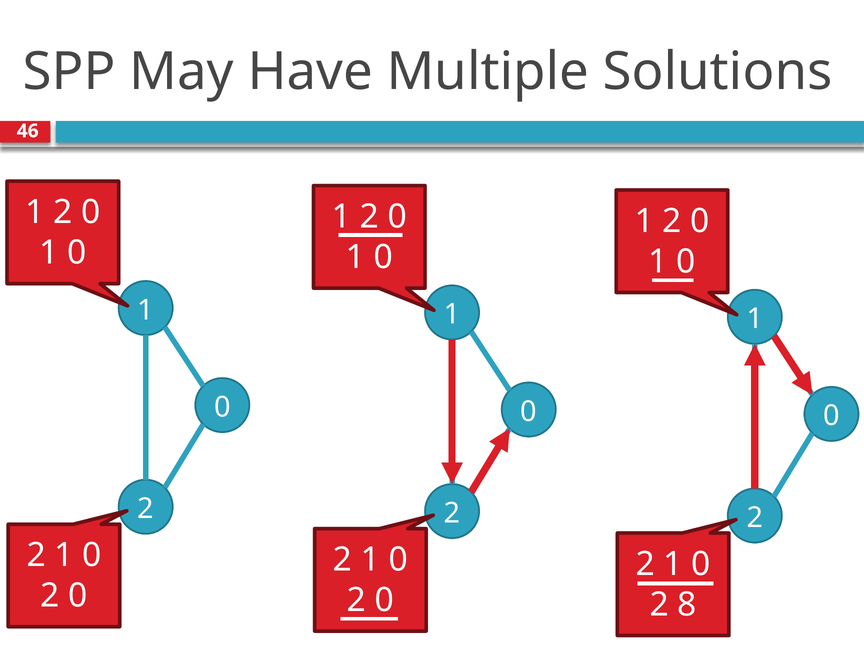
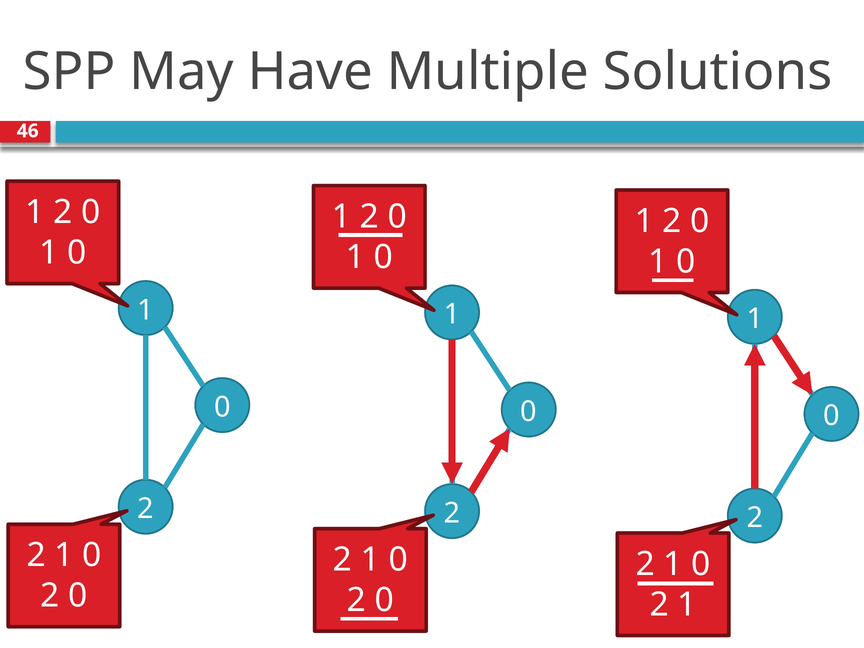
8 at (687, 605): 8 -> 1
